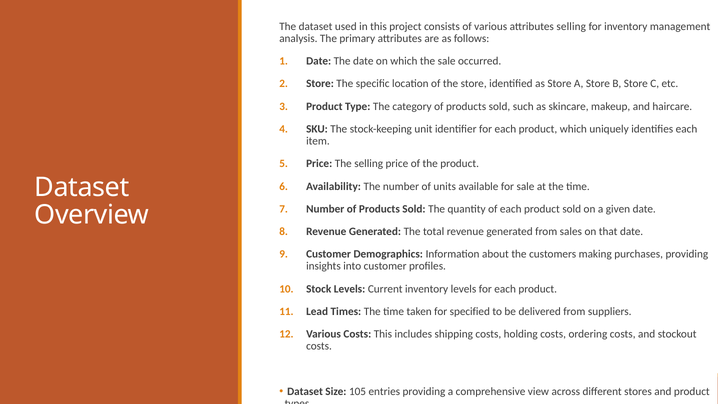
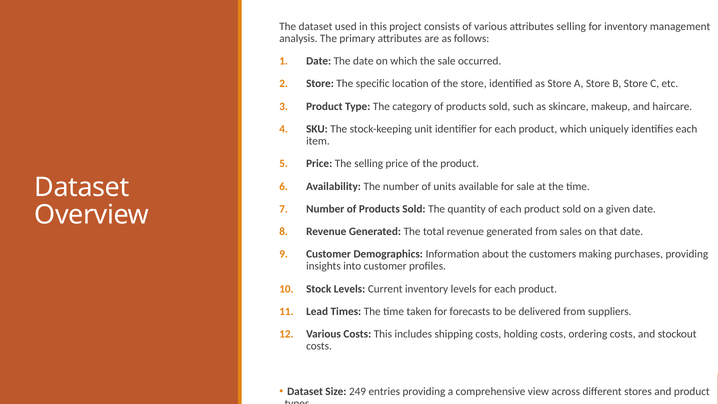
specified: specified -> forecasts
105: 105 -> 249
